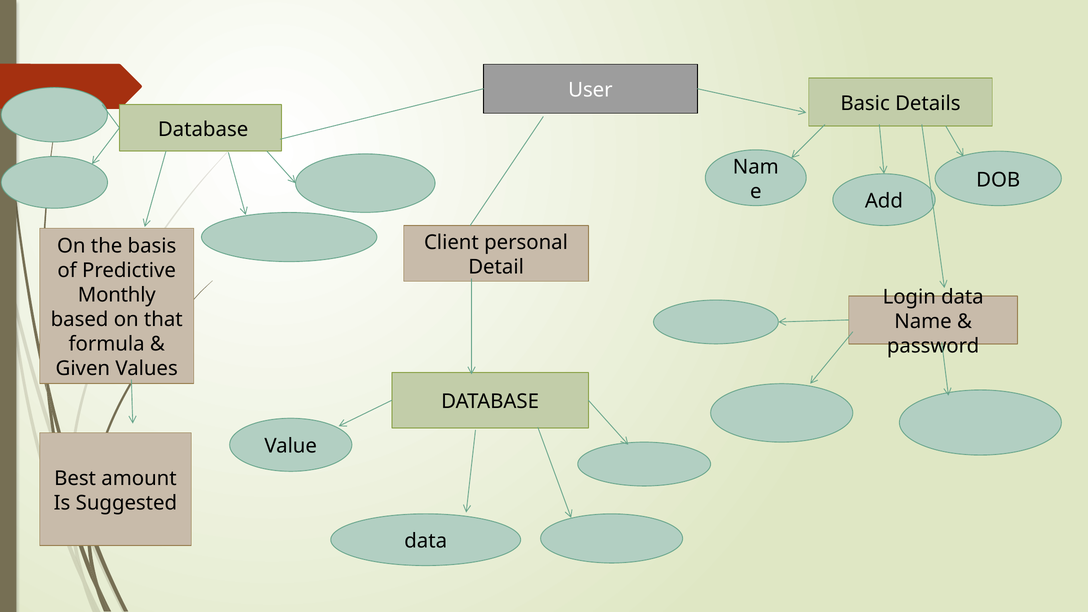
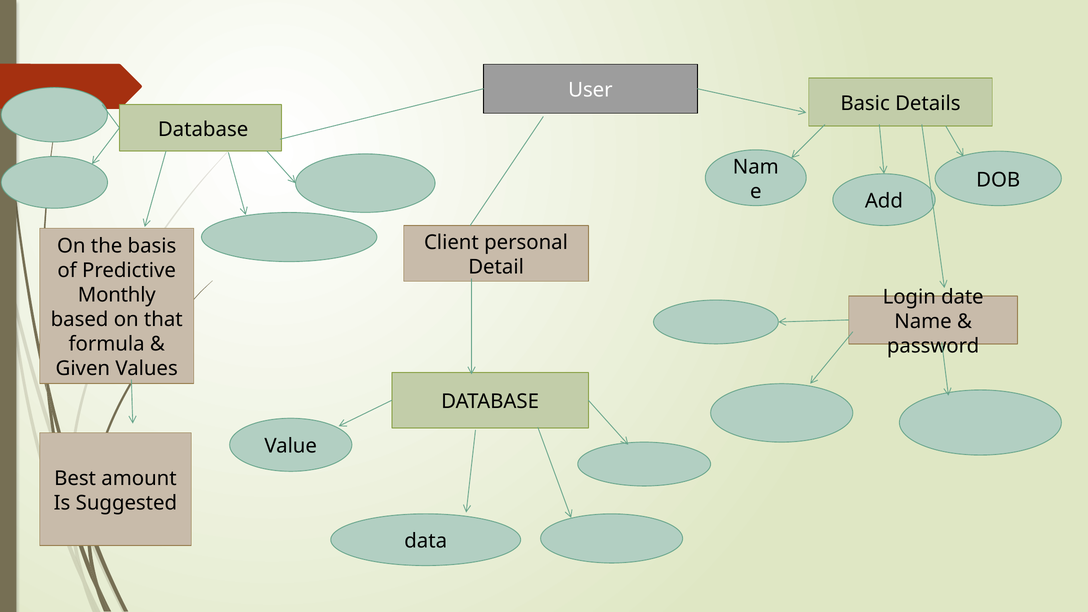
Login data: data -> date
